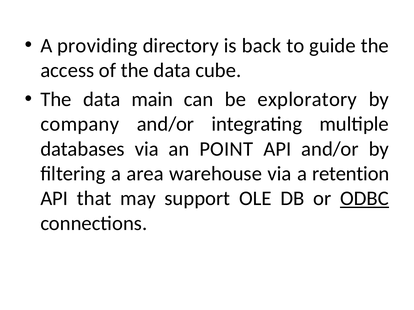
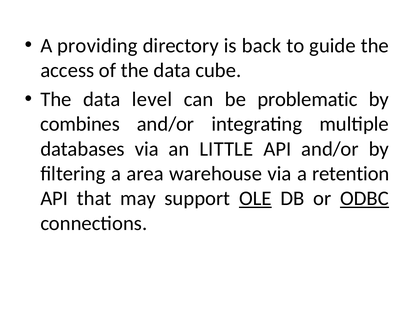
main: main -> level
exploratory: exploratory -> problematic
company: company -> combines
POINT: POINT -> LITTLE
OLE underline: none -> present
